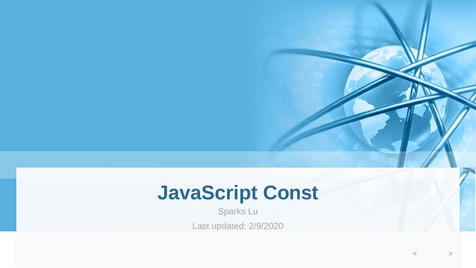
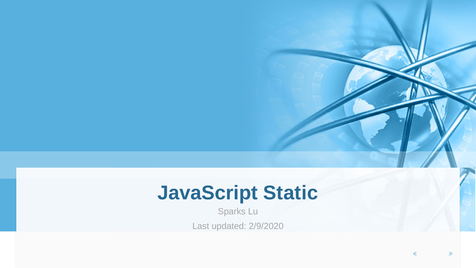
Const: Const -> Static
